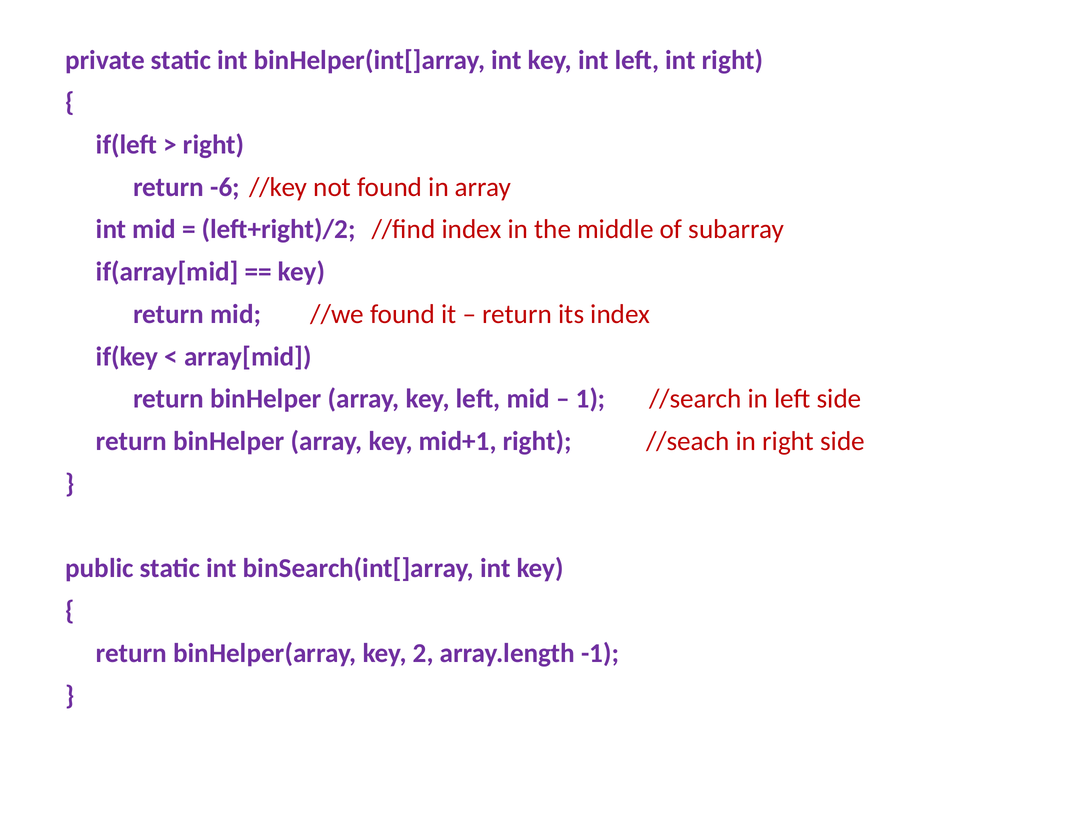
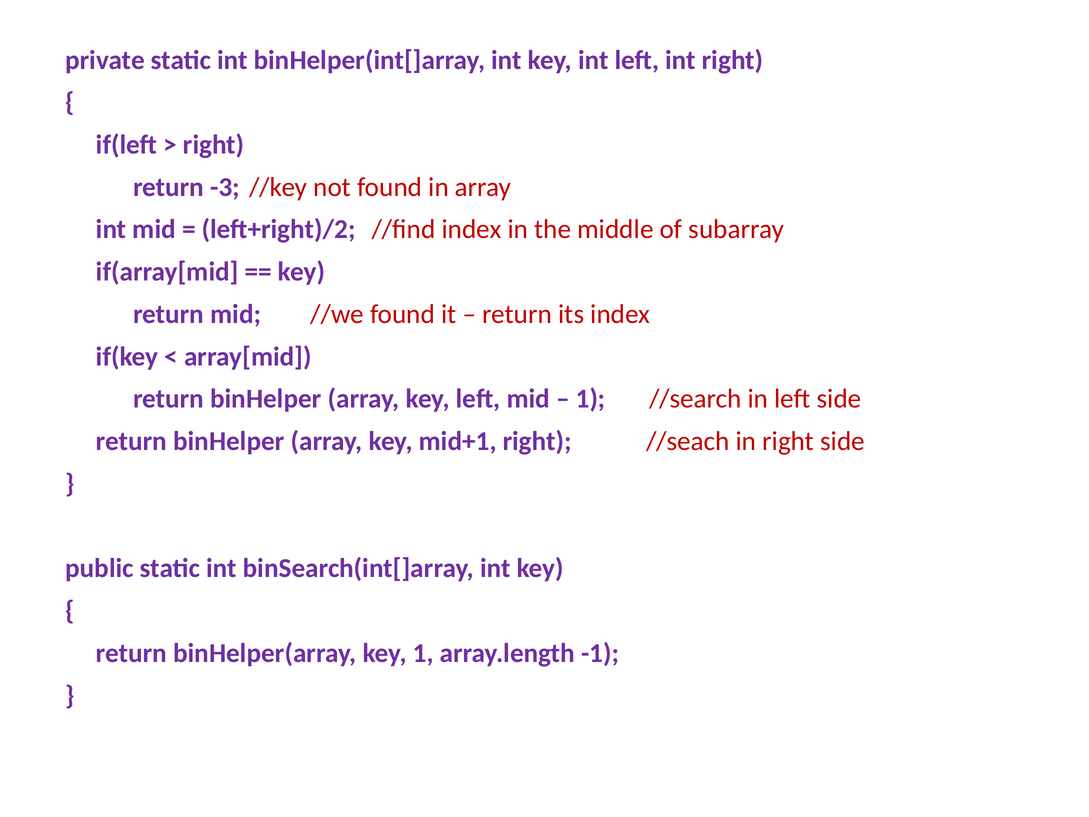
-6: -6 -> -3
key 2: 2 -> 1
